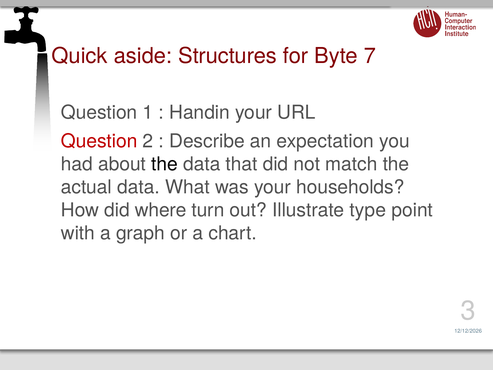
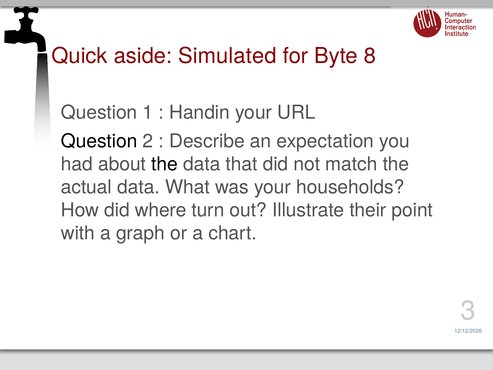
Structures: Structures -> Simulated
7: 7 -> 8
Question at (99, 141) colour: red -> black
type: type -> their
